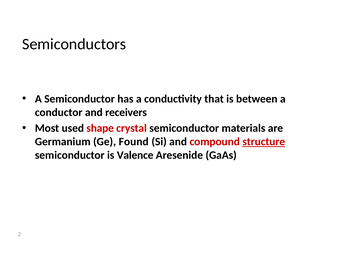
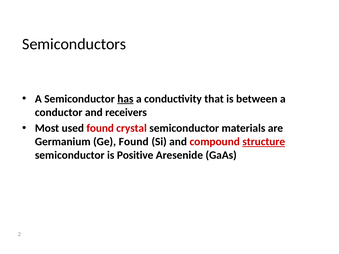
has underline: none -> present
used shape: shape -> found
Valence: Valence -> Positive
